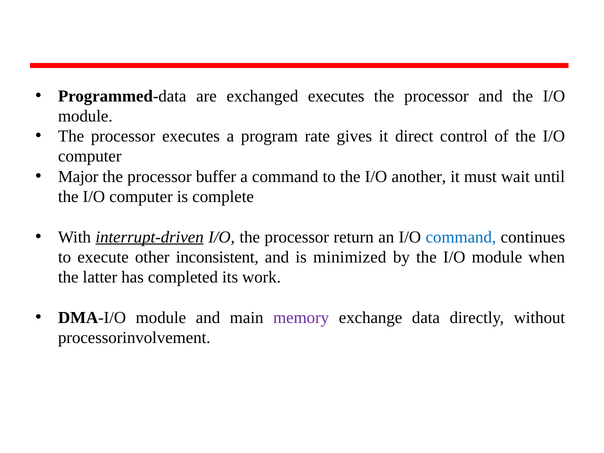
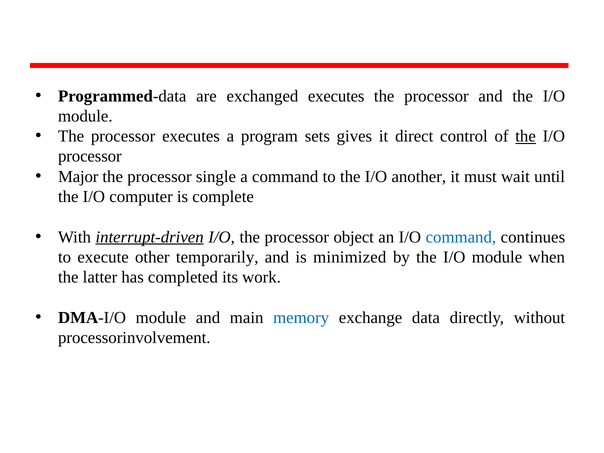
rate: rate -> sets
the at (526, 136) underline: none -> present
computer at (90, 156): computer -> processor
buffer: buffer -> single
return: return -> object
inconsistent: inconsistent -> temporarily
memory colour: purple -> blue
